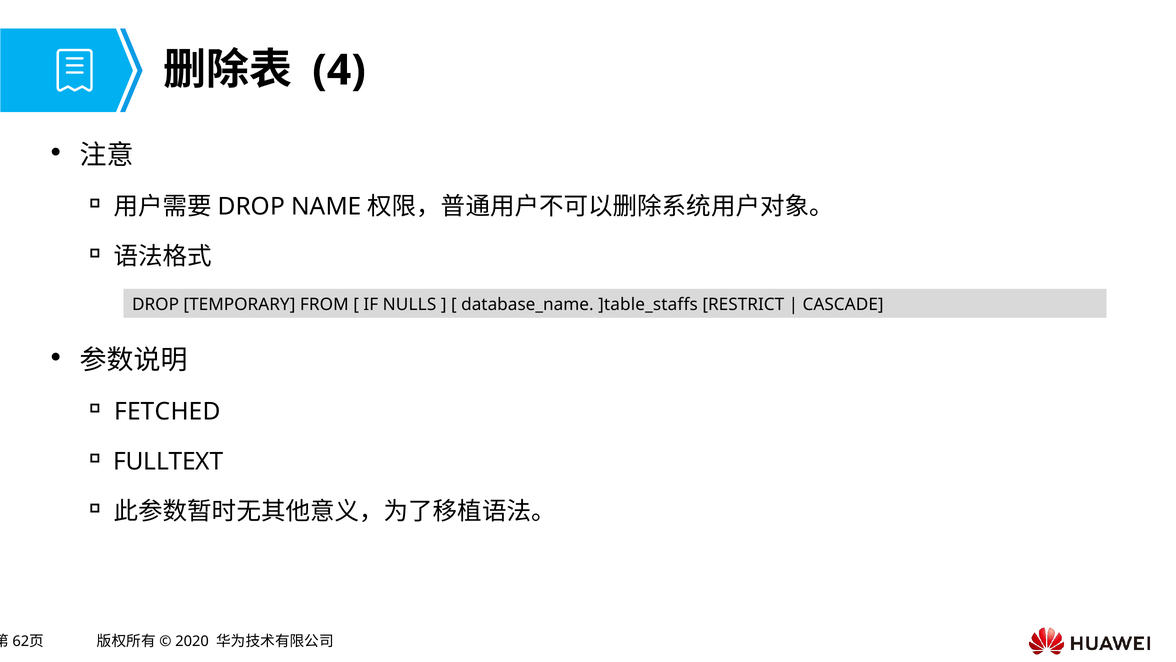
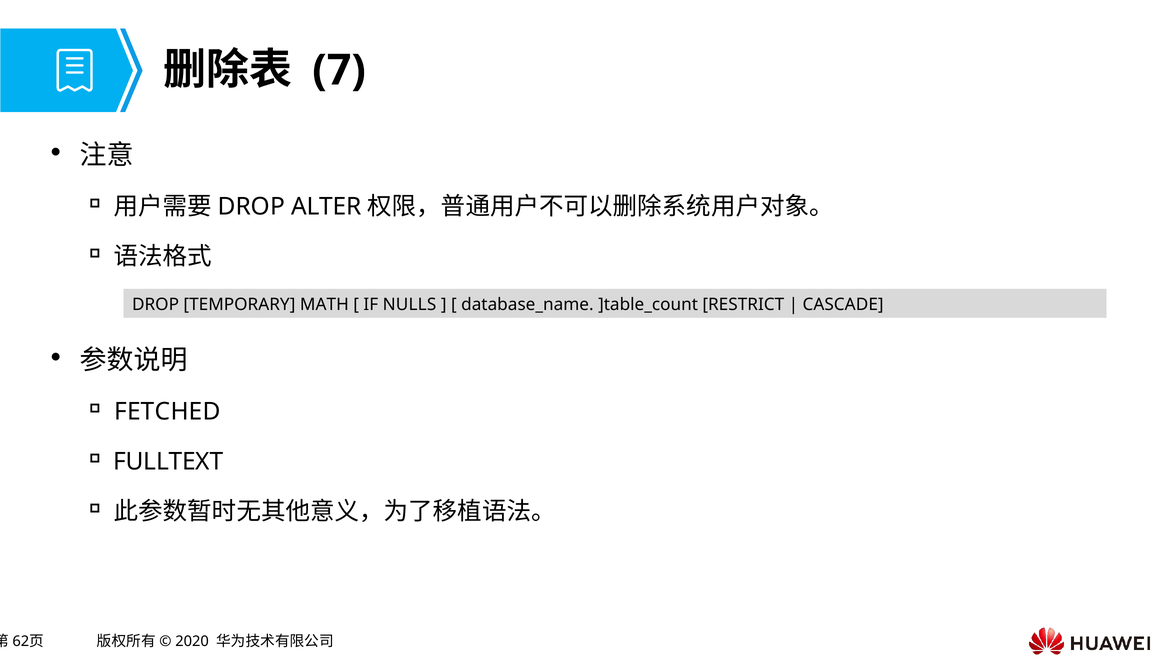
4: 4 -> 7
NAME: NAME -> ALTER
FROM: FROM -> MATH
]table_staffs: ]table_staffs -> ]table_count
